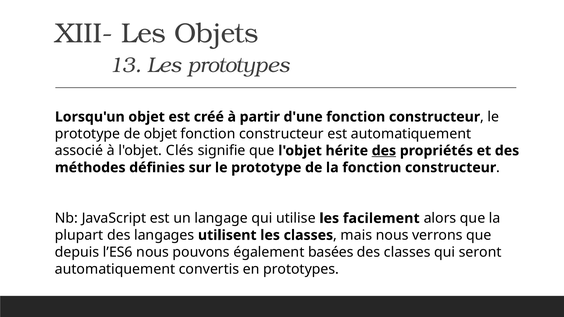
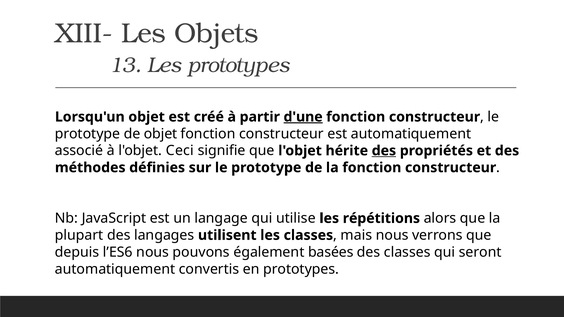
d'une underline: none -> present
Clés: Clés -> Ceci
facilement: facilement -> répétitions
